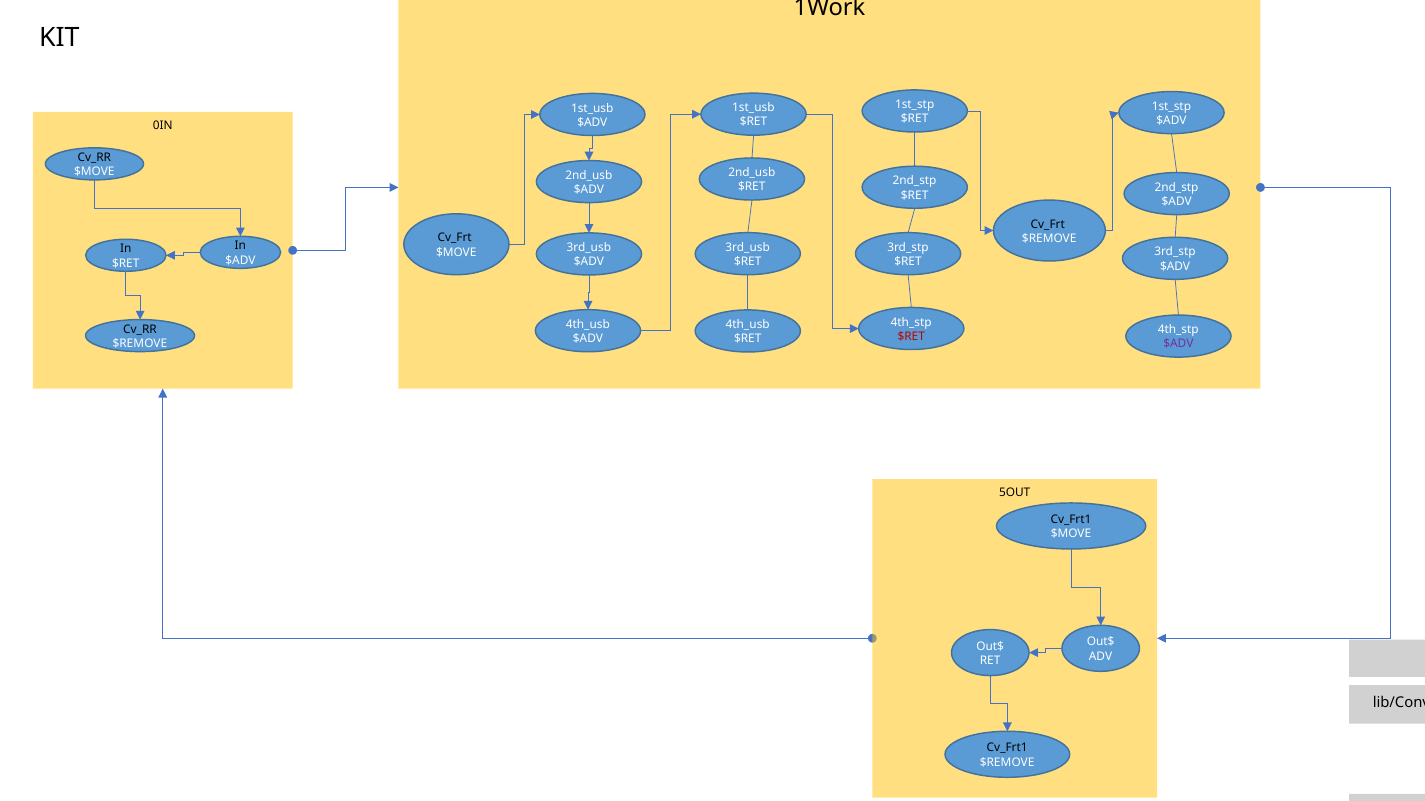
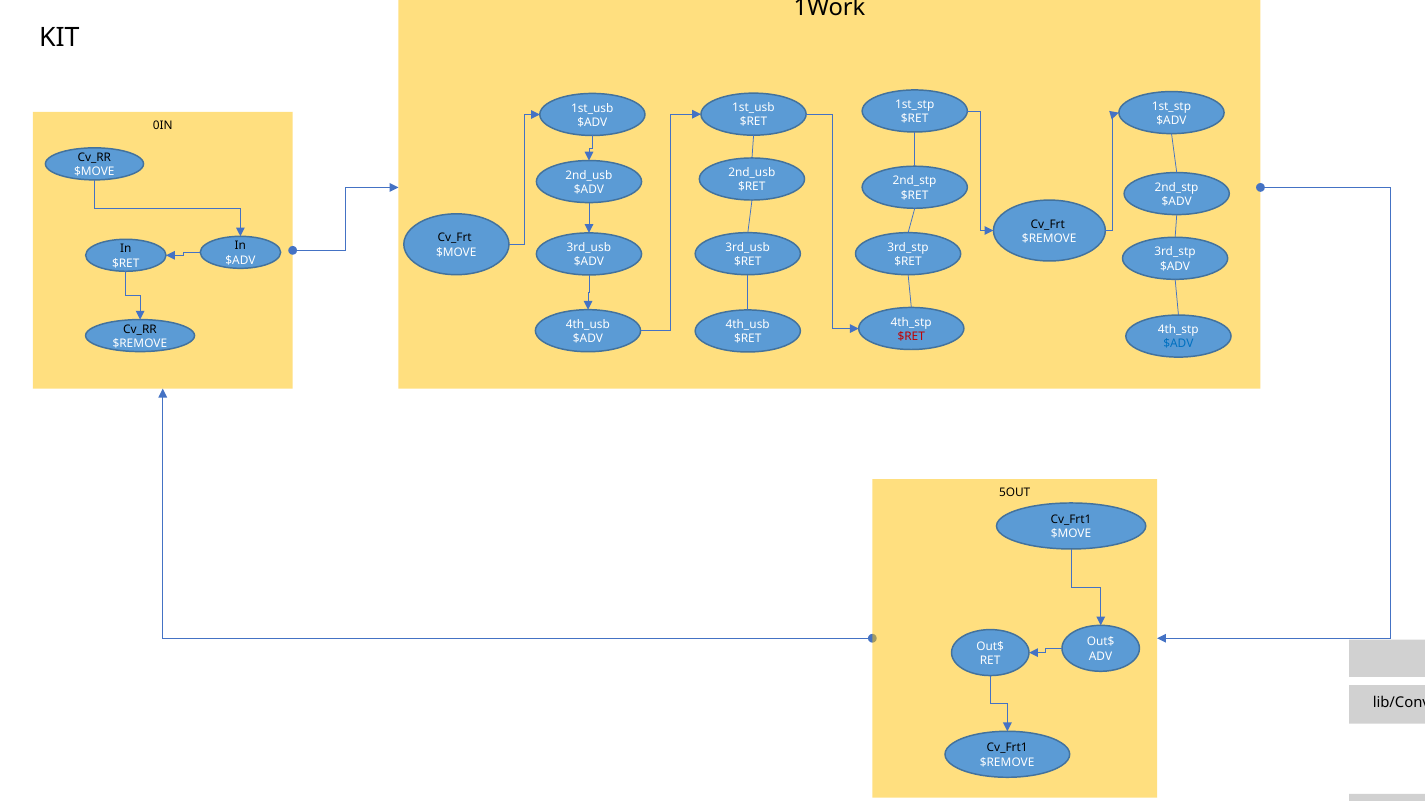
$ADV at (1178, 344) colour: purple -> blue
